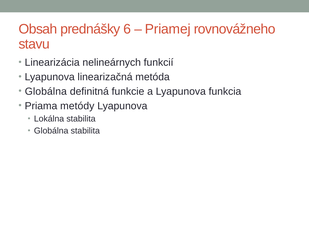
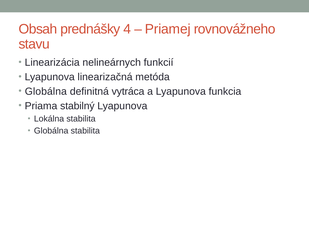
6: 6 -> 4
funkcie: funkcie -> vytráca
metódy: metódy -> stabilný
